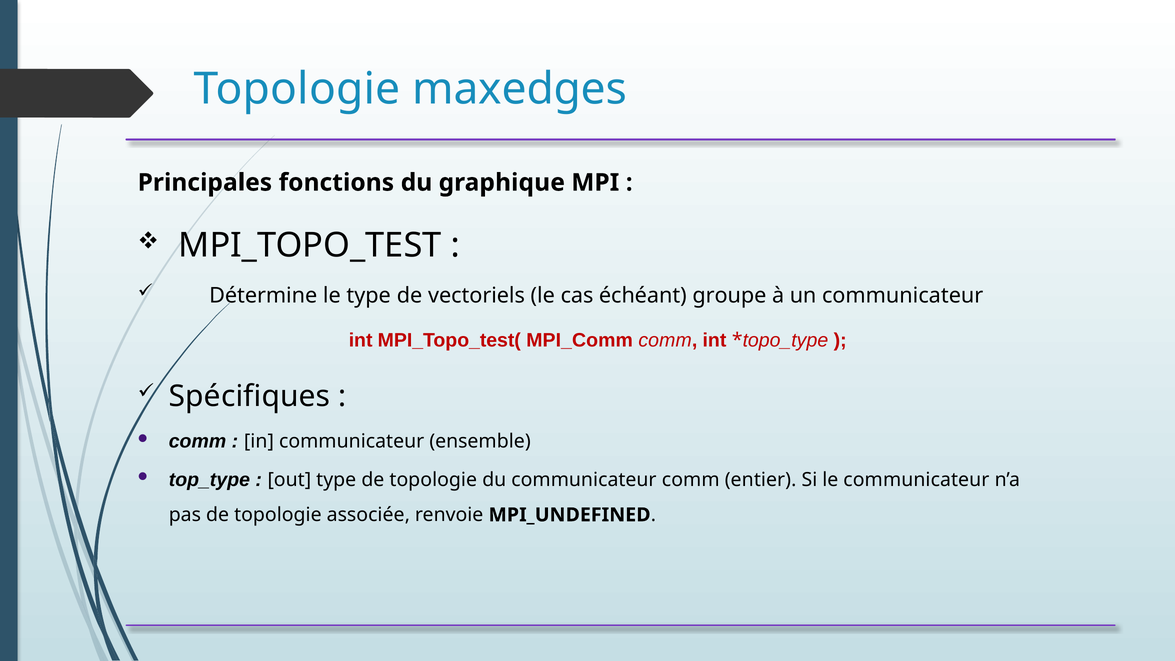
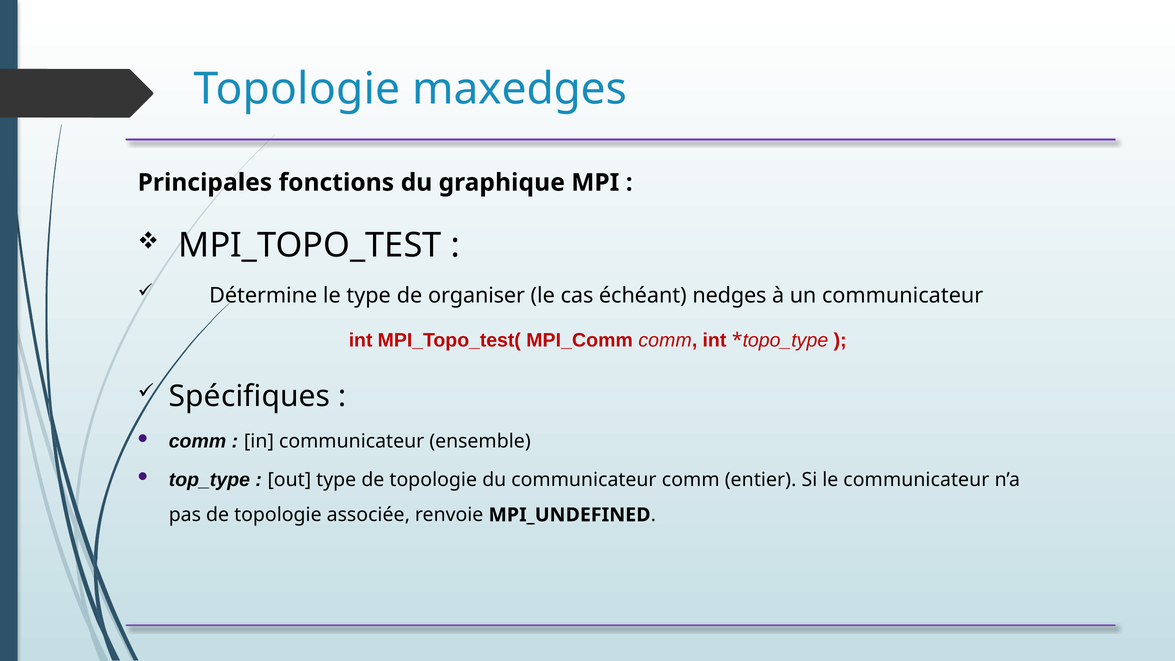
vectoriels: vectoriels -> organiser
groupe: groupe -> nedges
